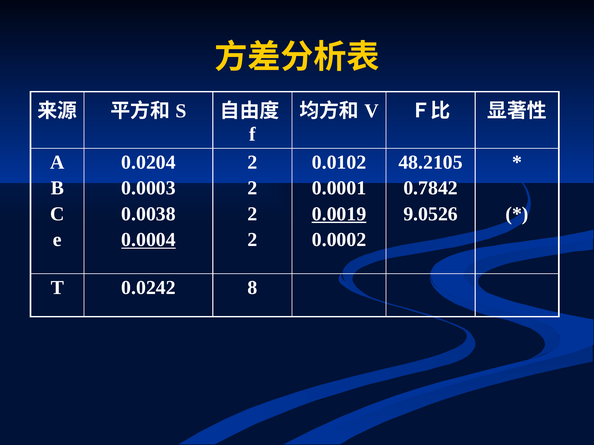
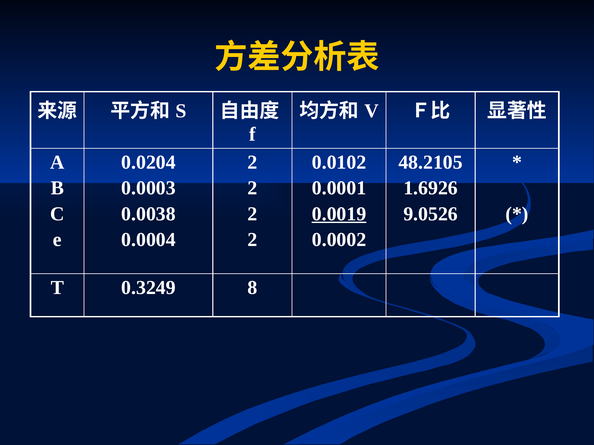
0.7842: 0.7842 -> 1.6926
0.0004 underline: present -> none
0.0242: 0.0242 -> 0.3249
